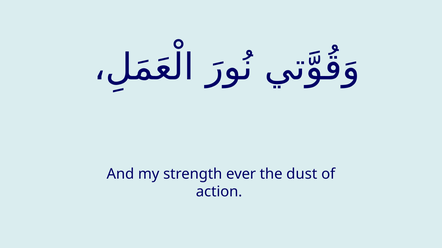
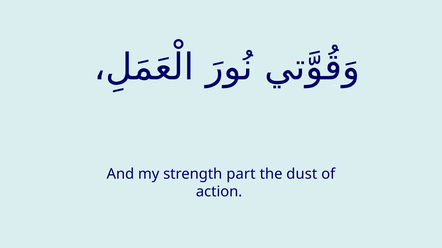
ever: ever -> part
